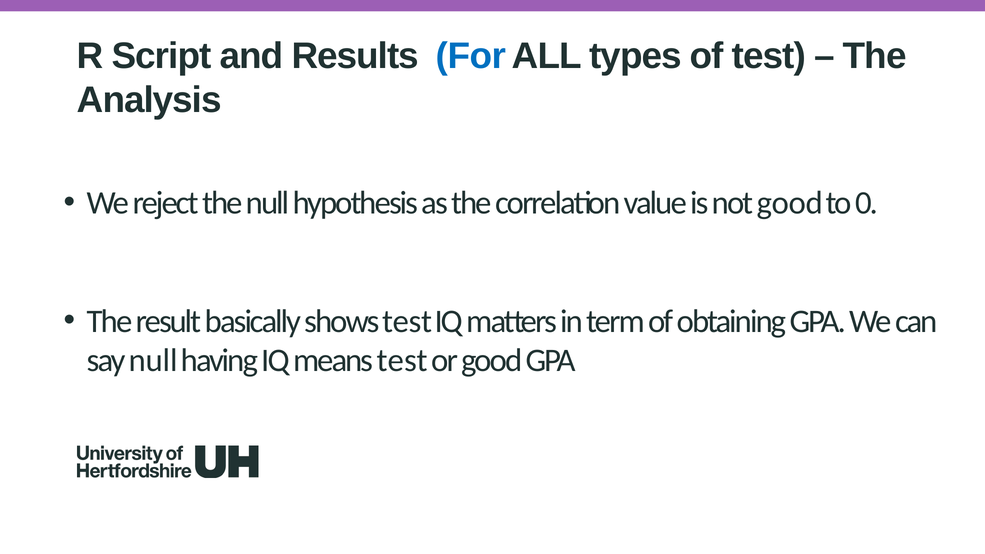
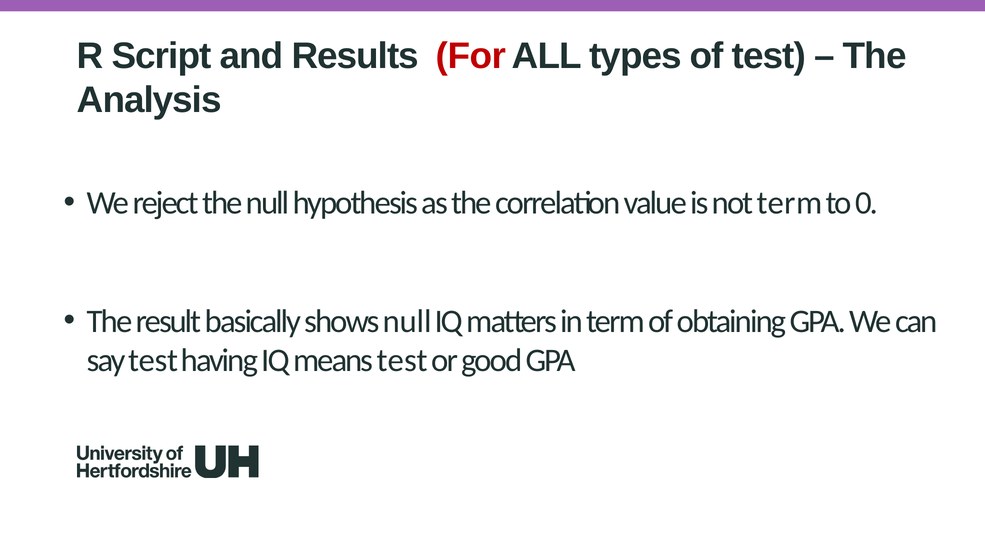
For colour: blue -> red
not good: good -> term
shows test: test -> null
say null: null -> test
